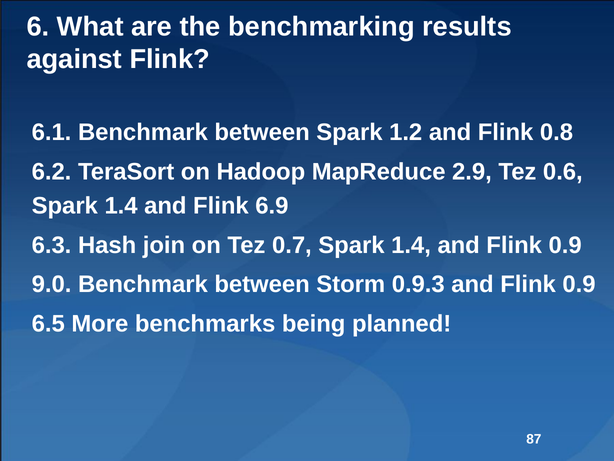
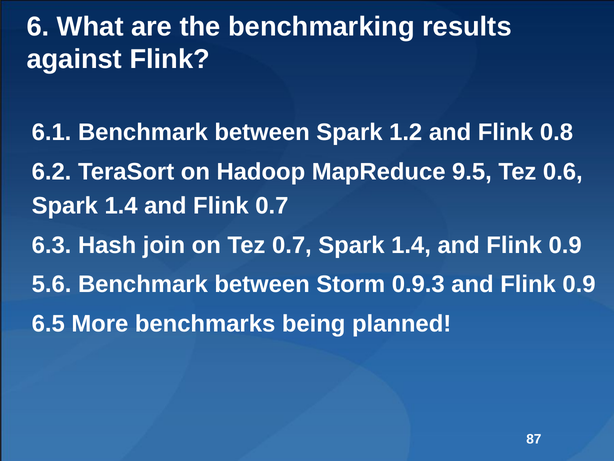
2.9: 2.9 -> 9.5
Flink 6.9: 6.9 -> 0.7
9.0: 9.0 -> 5.6
